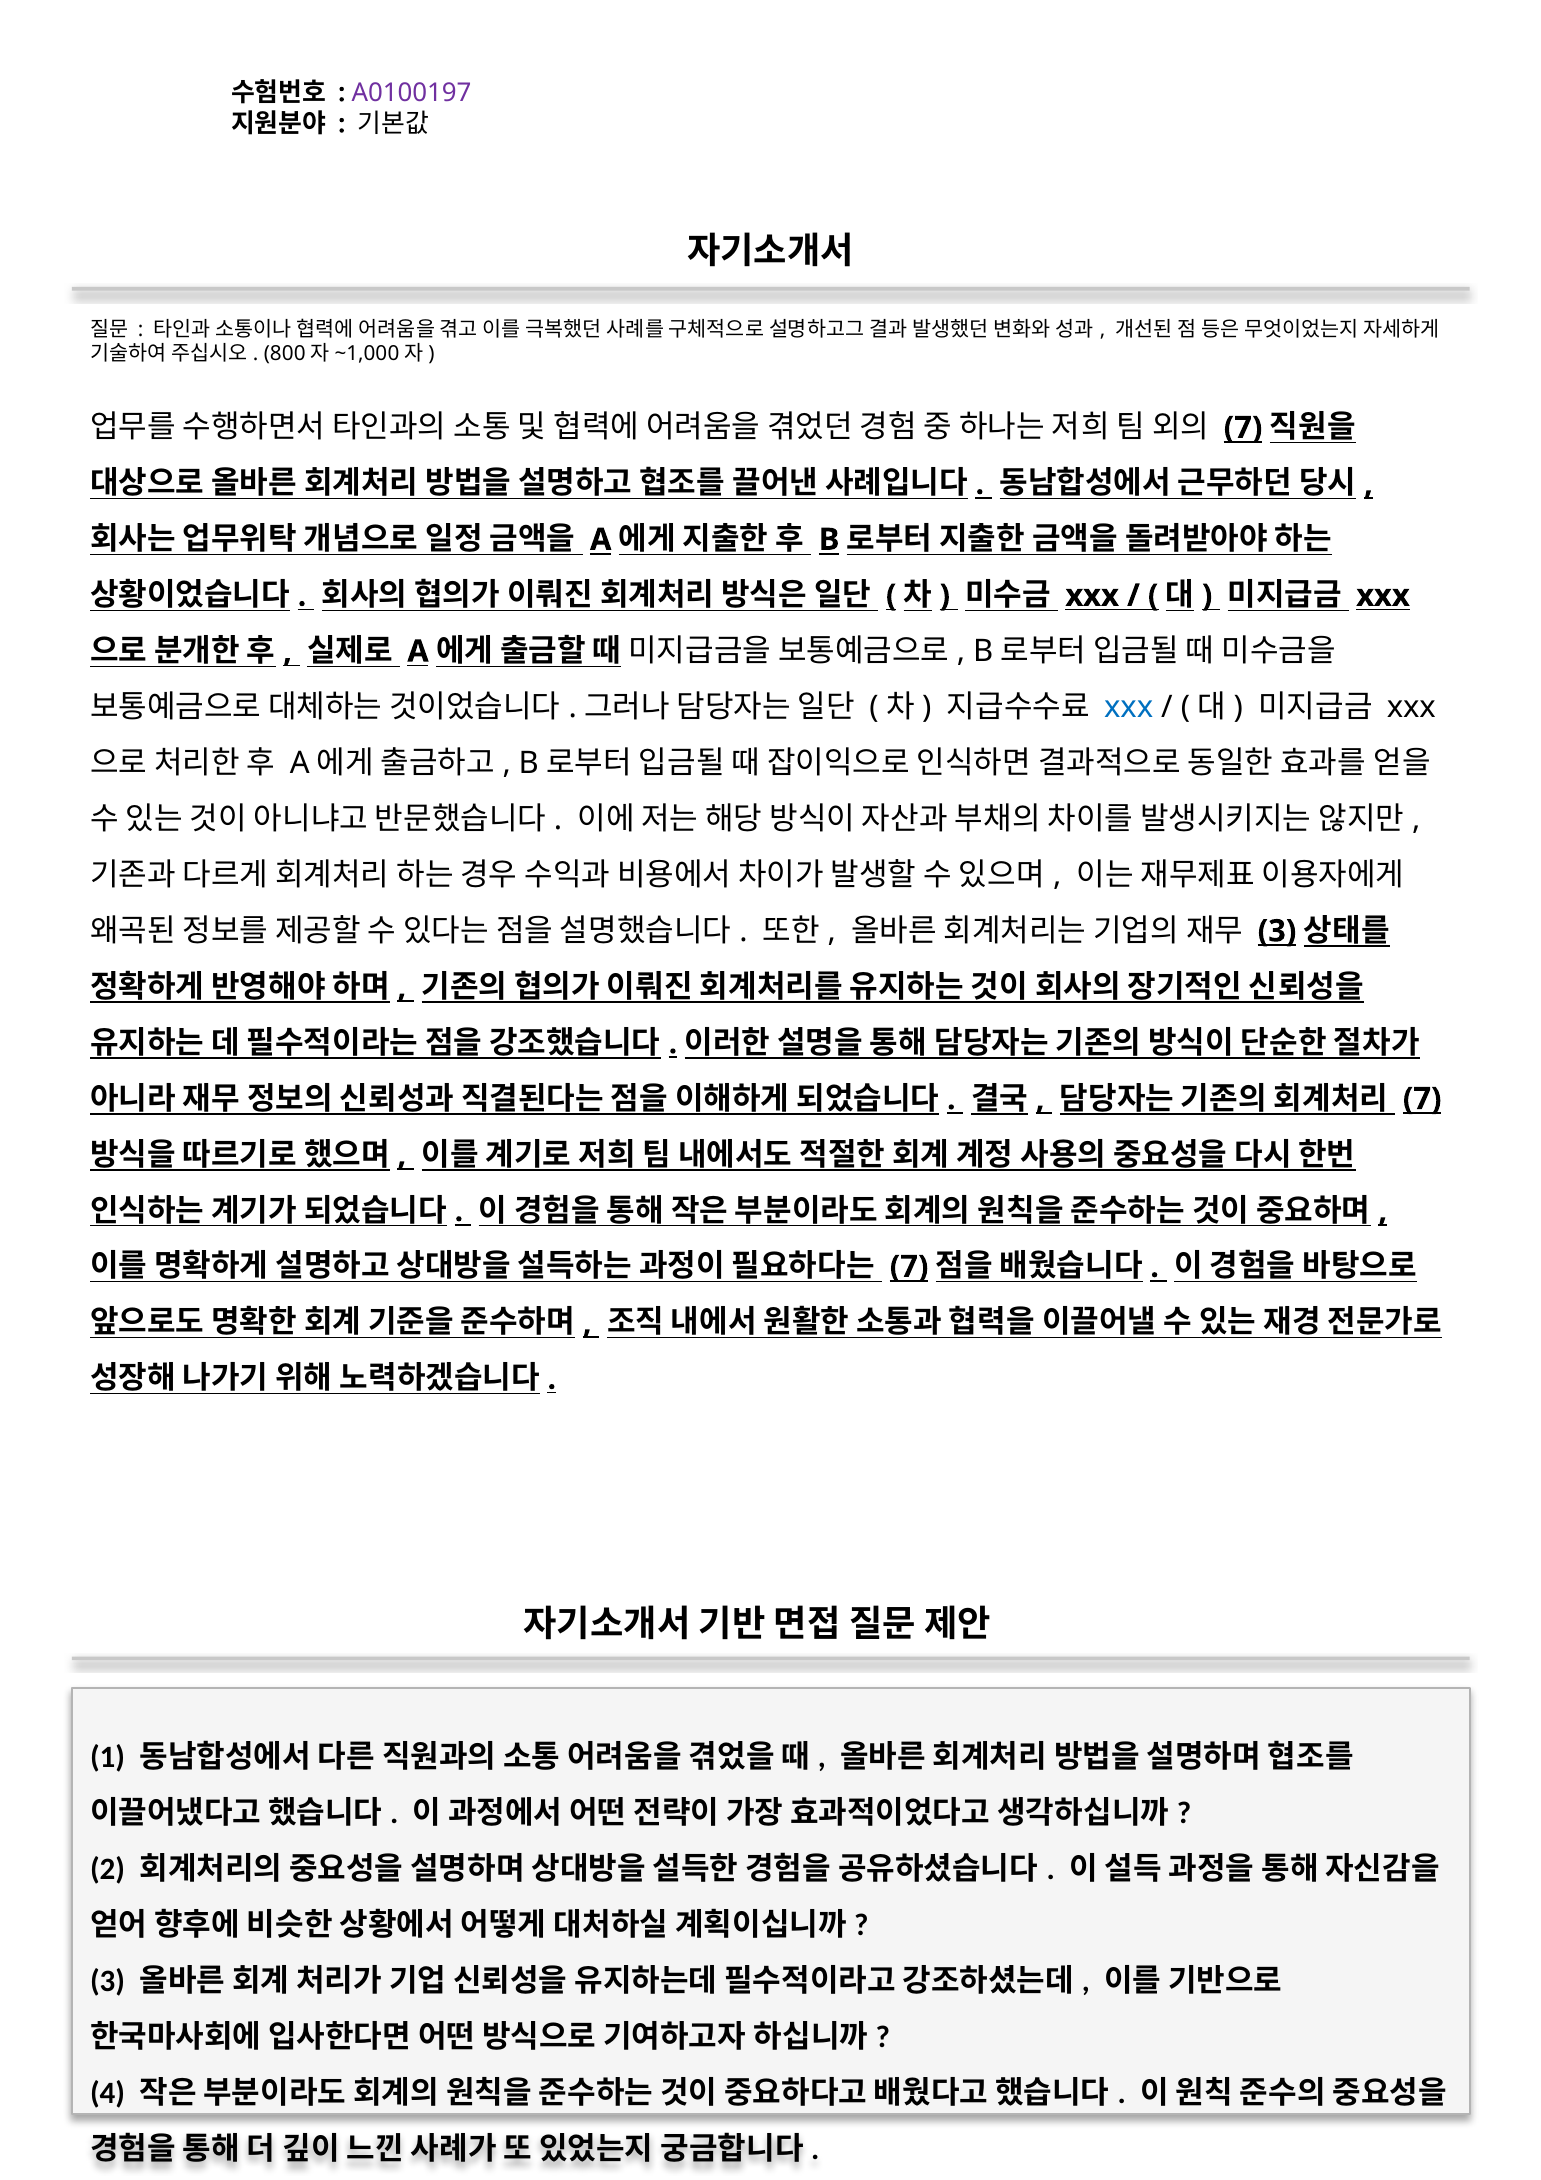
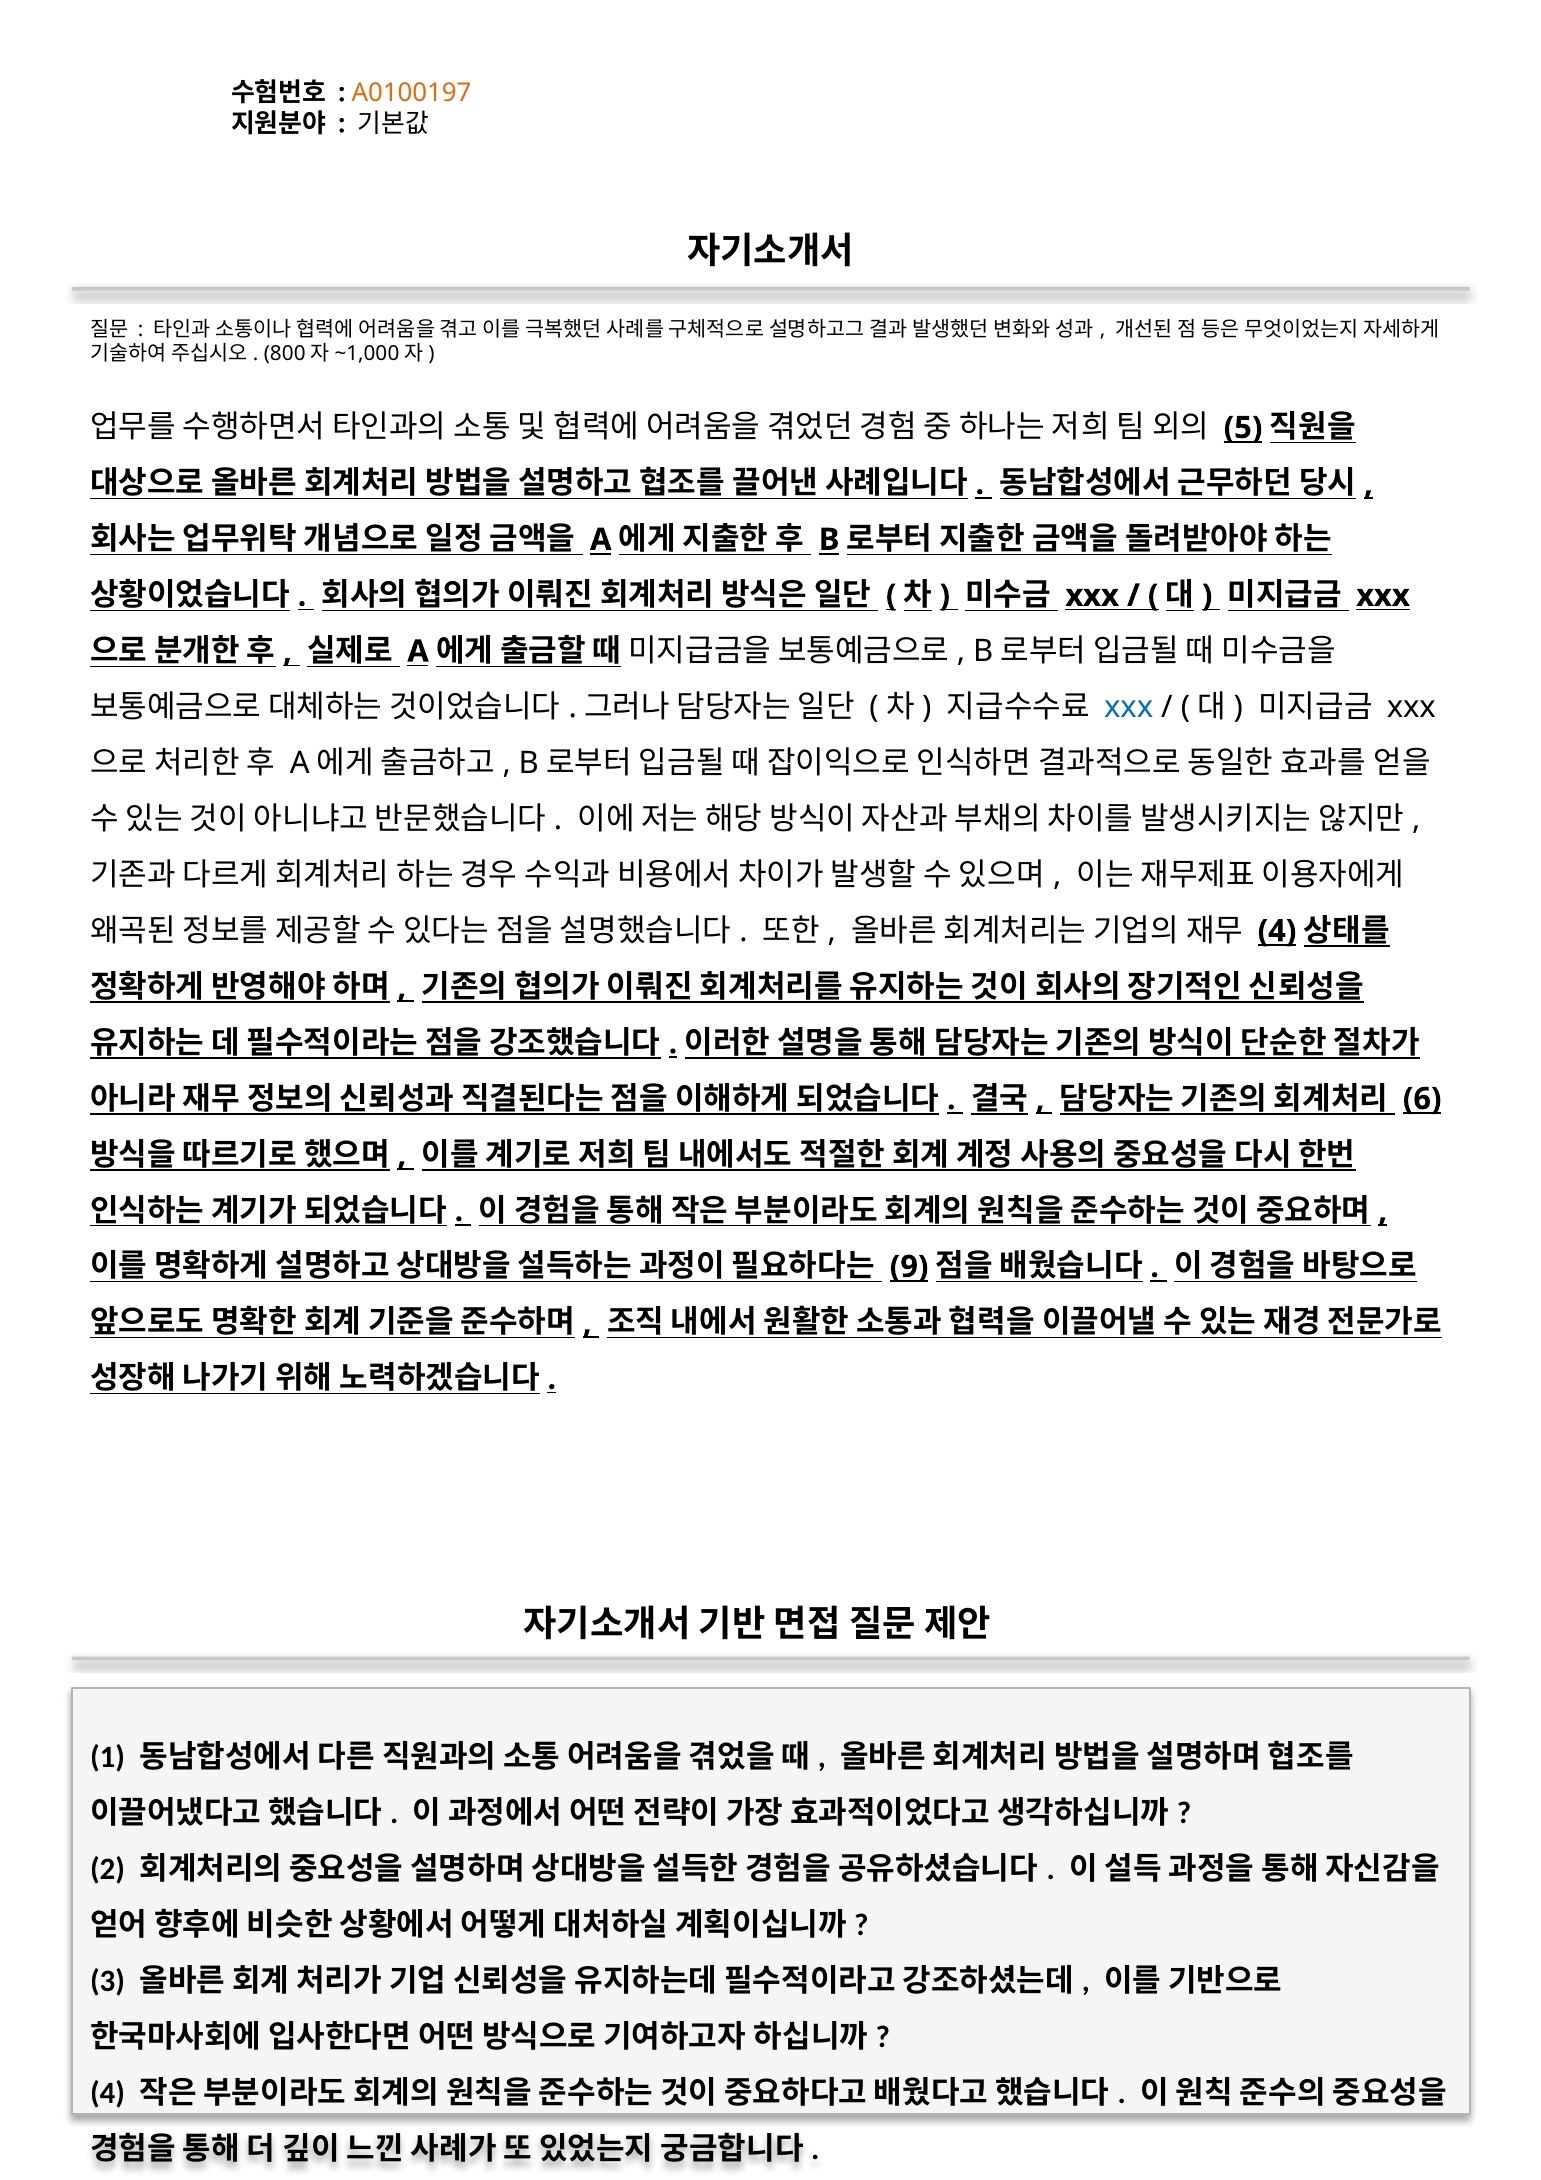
A0100197 colour: purple -> orange
7 at (1243, 428): 7 -> 5
3 at (1277, 931): 3 -> 4
7 at (1422, 1099): 7 -> 6
7 at (909, 1266): 7 -> 9
